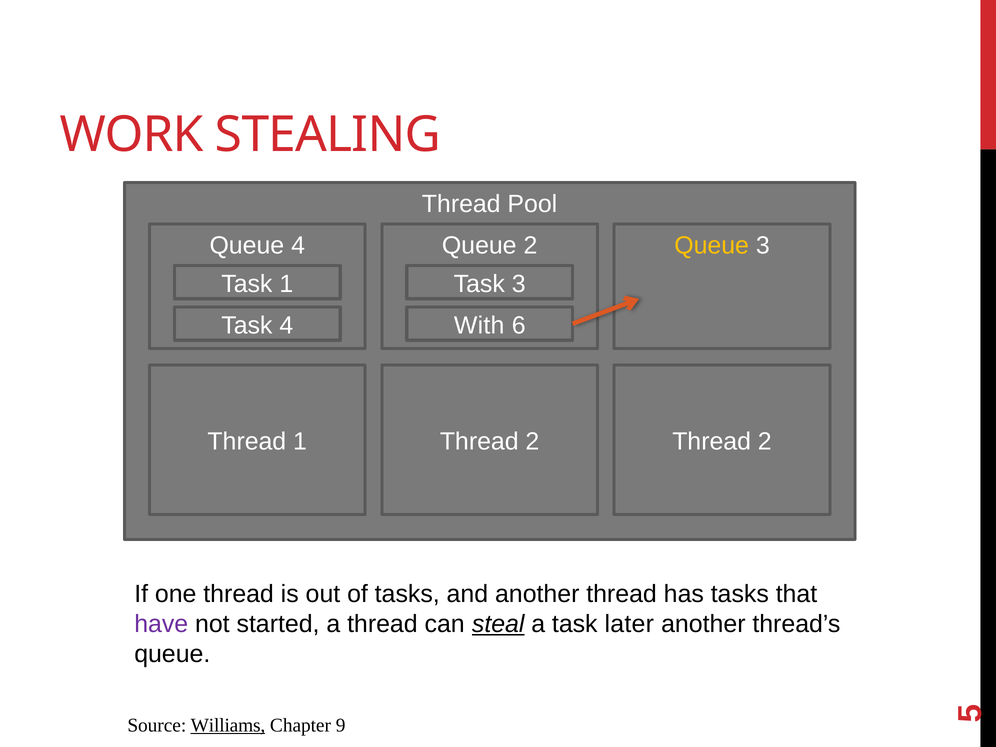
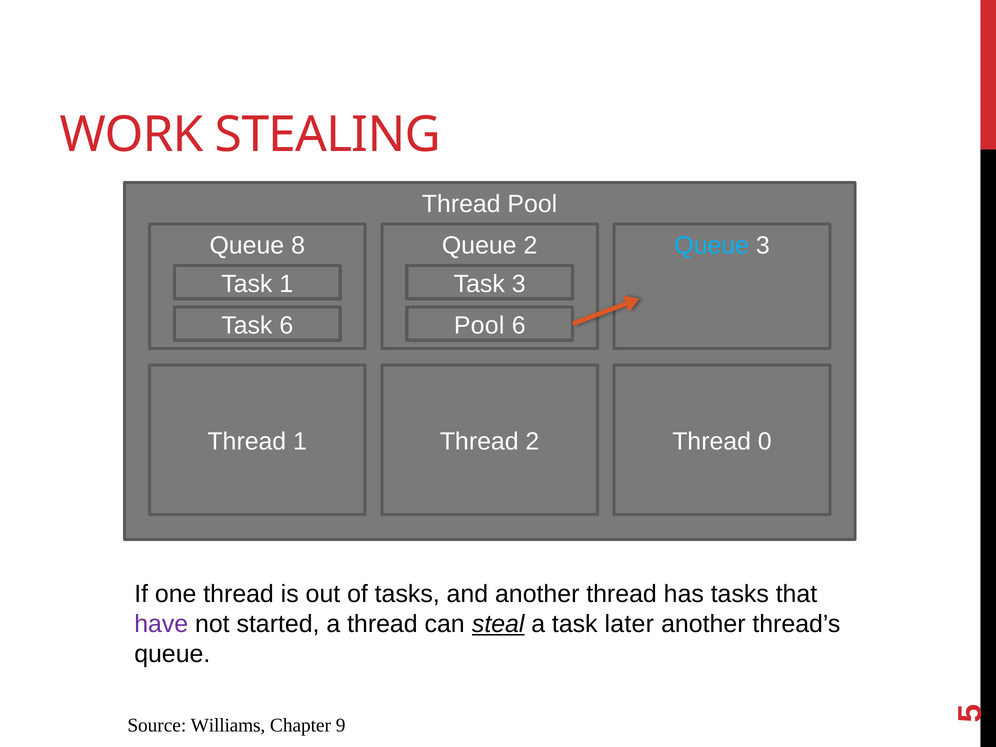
Queue 4: 4 -> 8
Queue at (712, 246) colour: yellow -> light blue
Task 4: 4 -> 6
With at (479, 325): With -> Pool
2 Thread 2: 2 -> 0
Williams underline: present -> none
